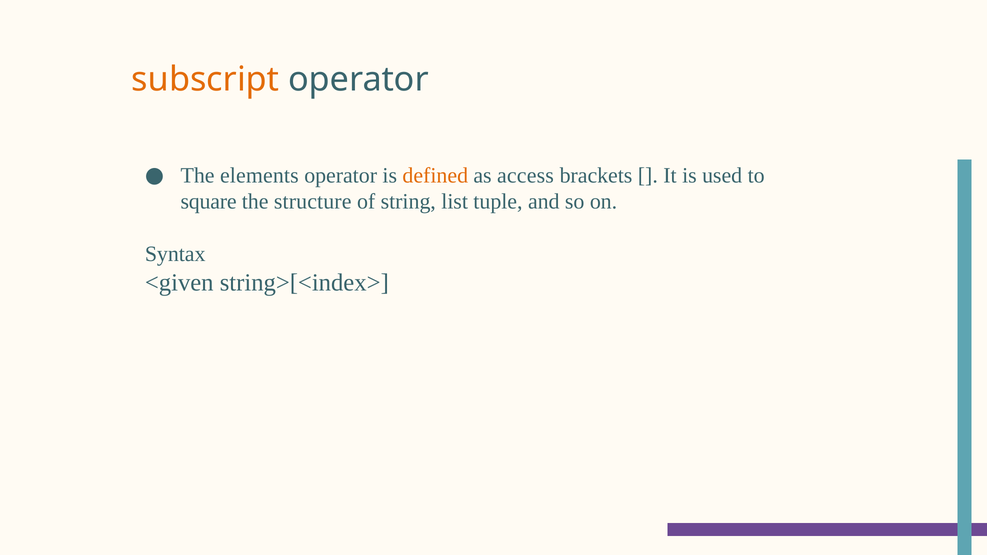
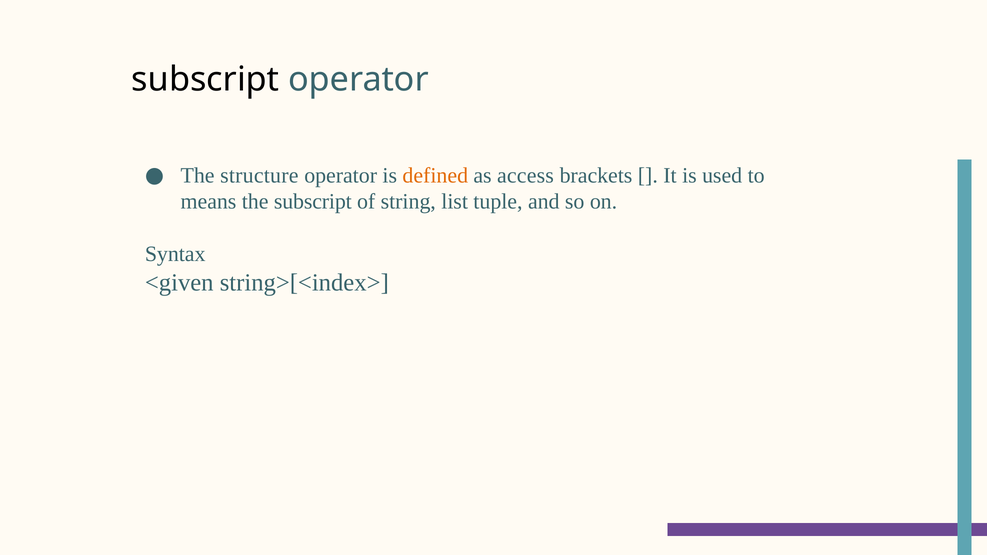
subscript at (205, 79) colour: orange -> black
elements: elements -> structure
square: square -> means
the structure: structure -> subscript
